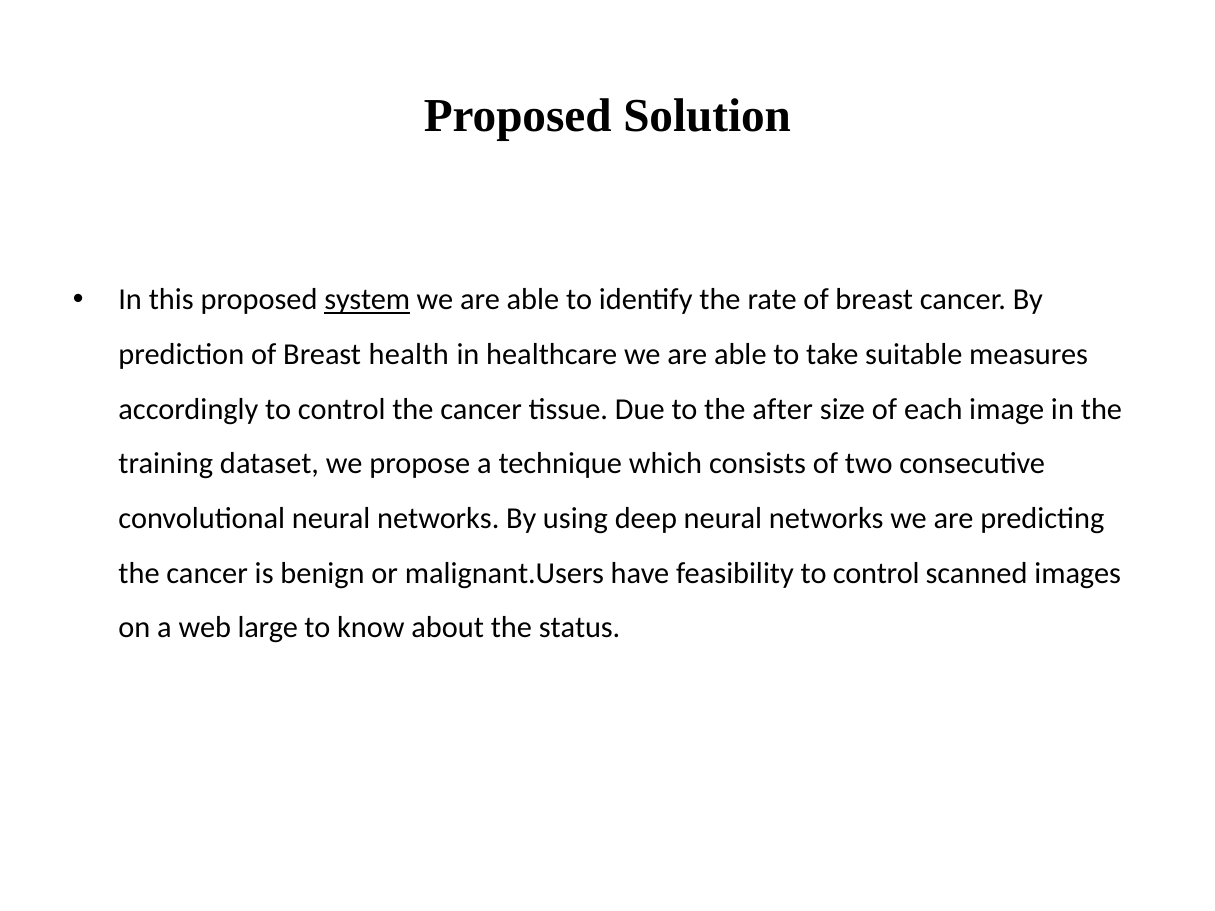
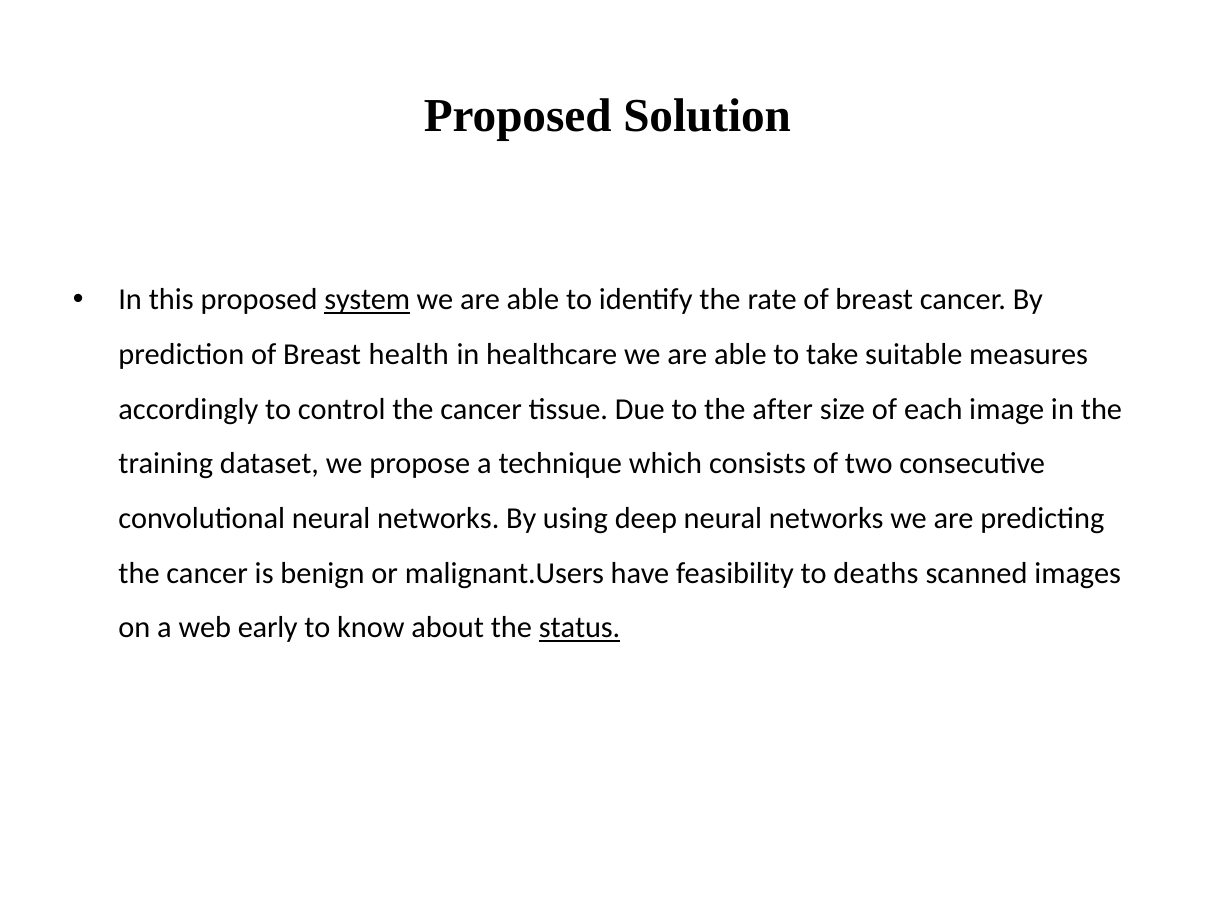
feasibility to control: control -> deaths
large: large -> early
status underline: none -> present
